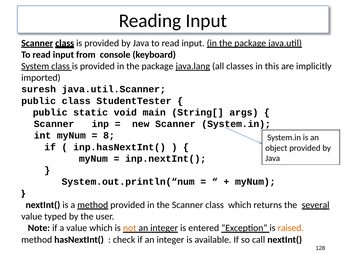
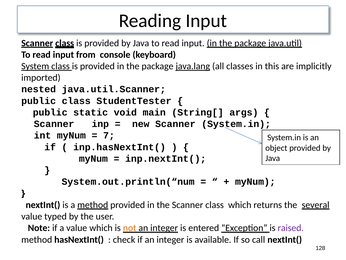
suresh: suresh -> nested
8: 8 -> 7
raised colour: orange -> purple
